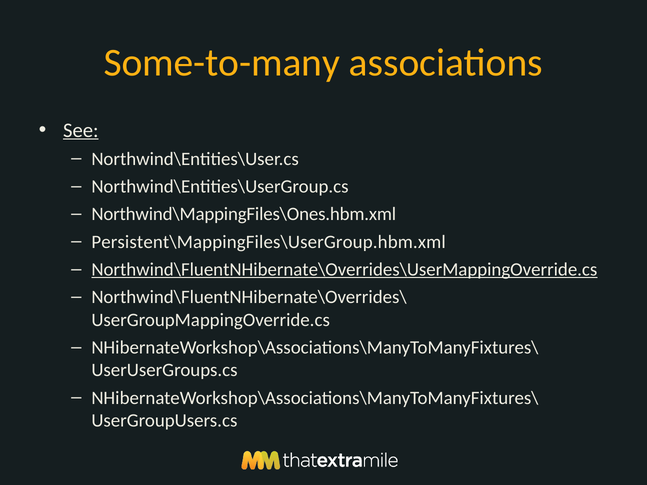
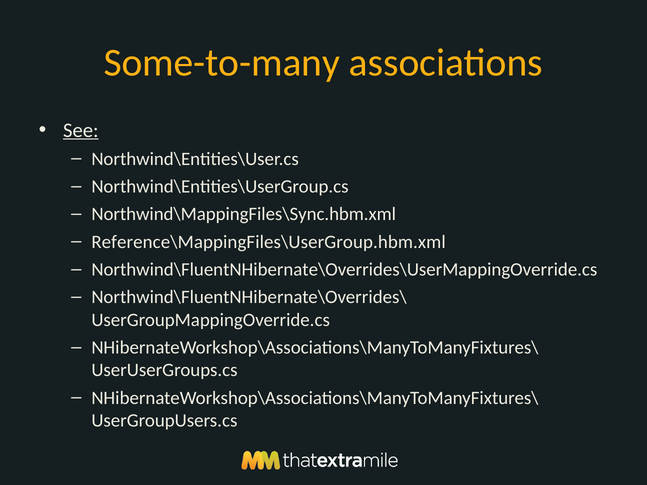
Northwind\MappingFiles\Ones.hbm.xml: Northwind\MappingFiles\Ones.hbm.xml -> Northwind\MappingFiles\Sync.hbm.xml
Persistent\MappingFiles\UserGroup.hbm.xml: Persistent\MappingFiles\UserGroup.hbm.xml -> Reference\MappingFiles\UserGroup.hbm.xml
Northwind\FluentNHibernate\Overrides\UserMappingOverride.cs underline: present -> none
